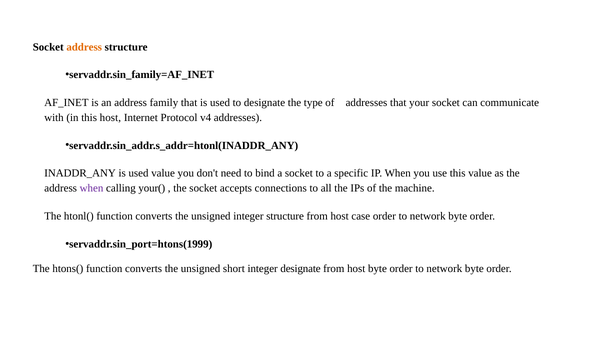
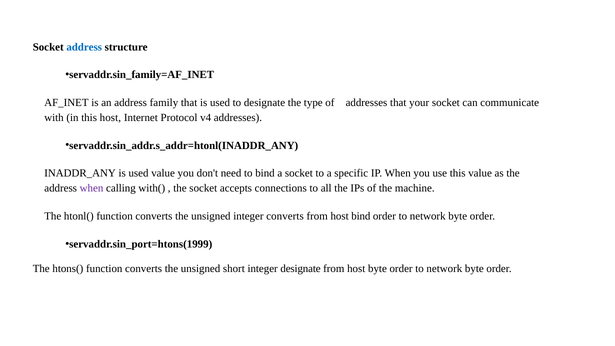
address at (84, 47) colour: orange -> blue
your(: your( -> with(
integer structure: structure -> converts
host case: case -> bind
